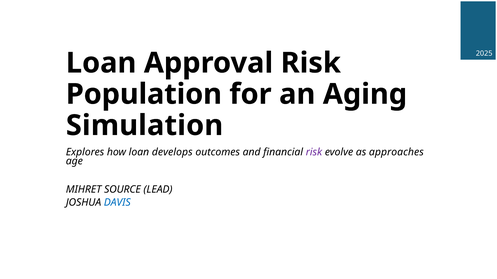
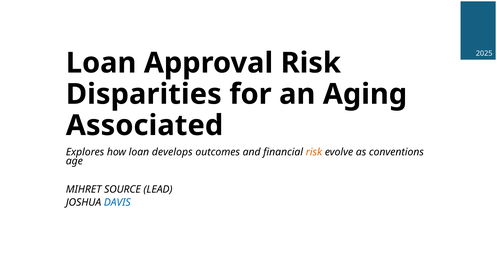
Population: Population -> Disparities
Simulation: Simulation -> Associated
risk at (314, 152) colour: purple -> orange
approaches: approaches -> conventions
